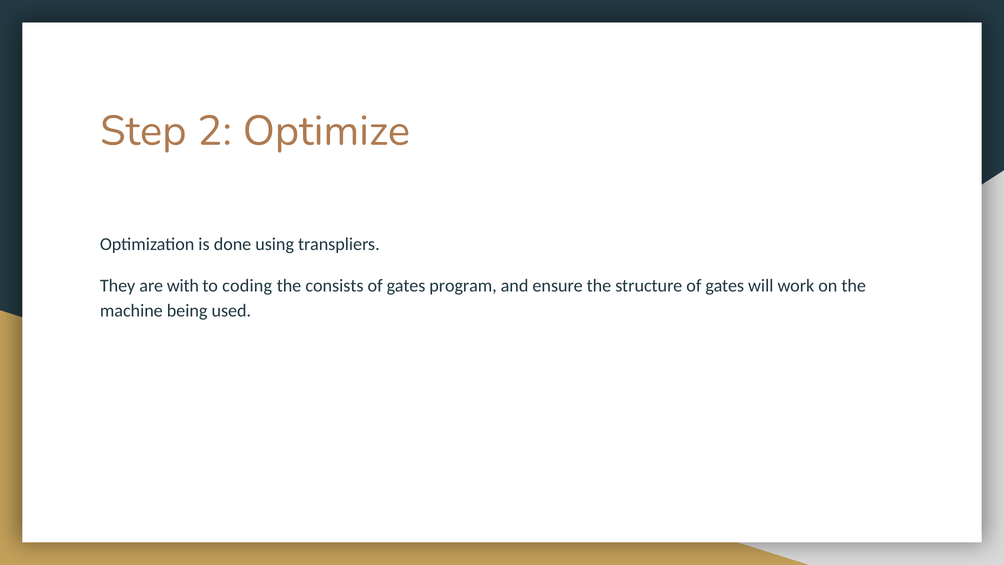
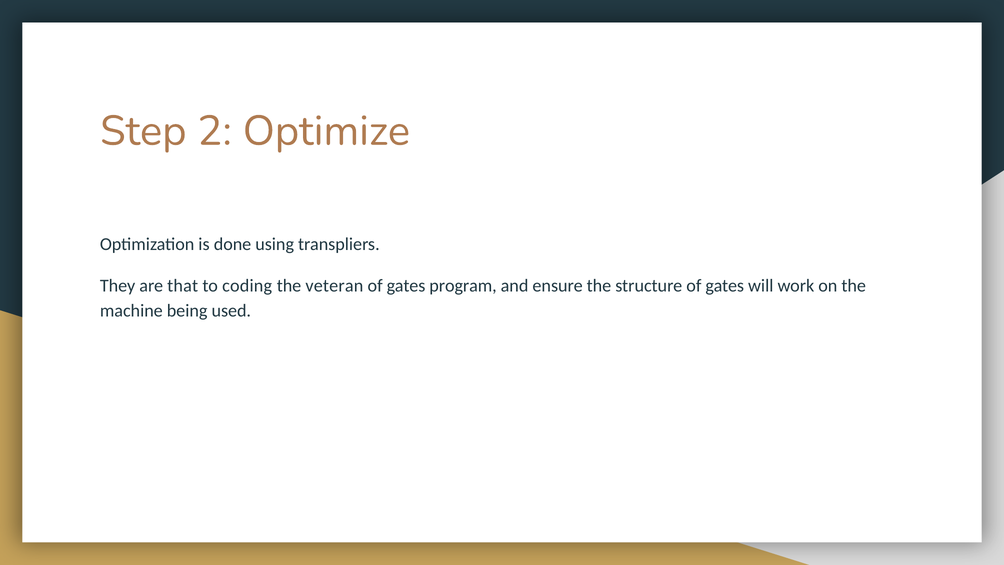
with: with -> that
consists: consists -> veteran
